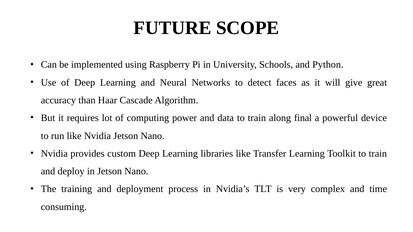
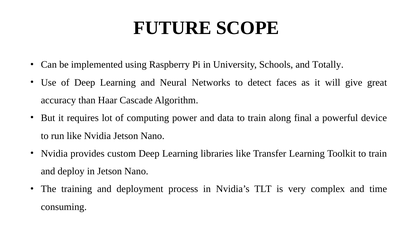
Python: Python -> Totally
